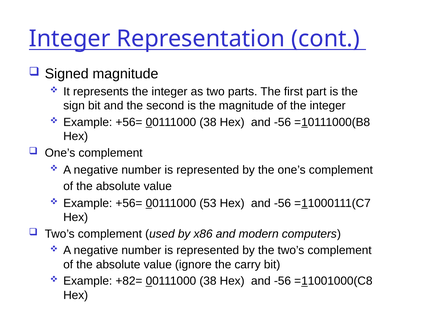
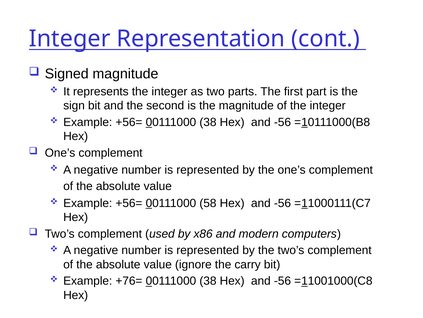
53: 53 -> 58
+82=: +82= -> +76=
